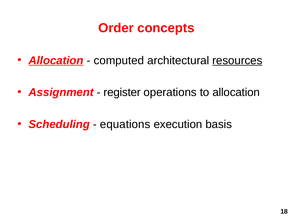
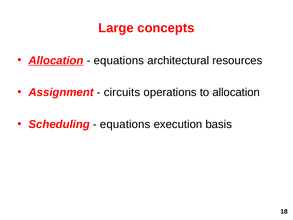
Order: Order -> Large
computed at (119, 60): computed -> equations
resources underline: present -> none
register: register -> circuits
